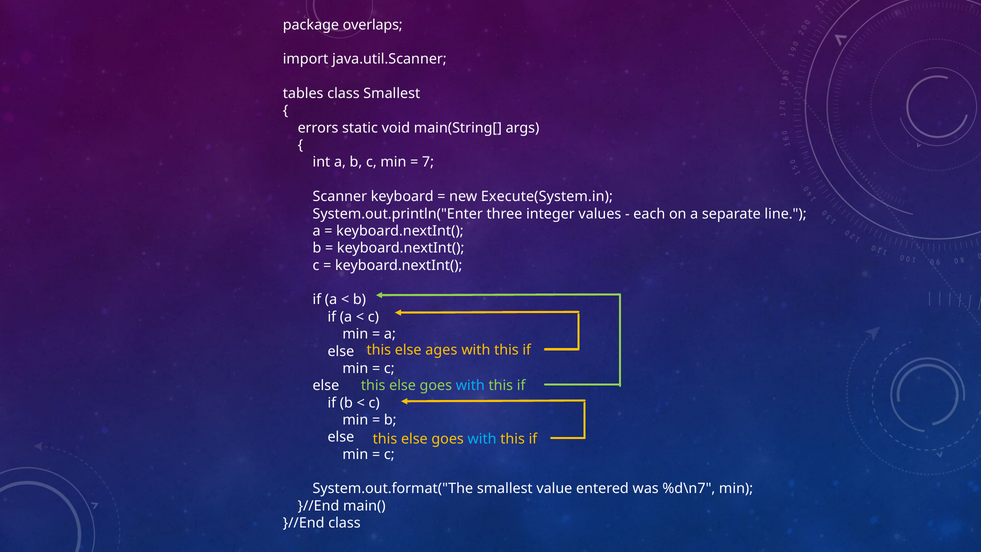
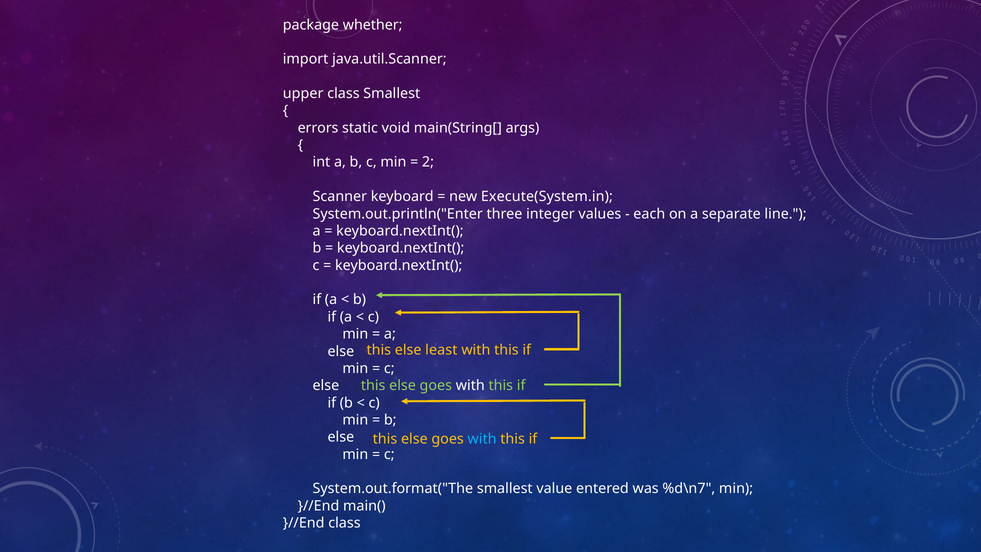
overlaps: overlaps -> whether
tables: tables -> upper
7: 7 -> 2
ages: ages -> least
with at (470, 385) colour: light blue -> white
